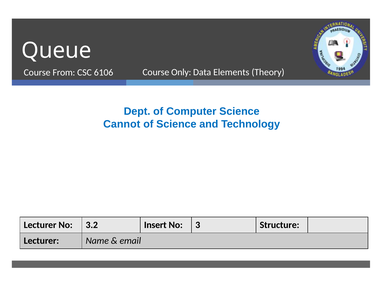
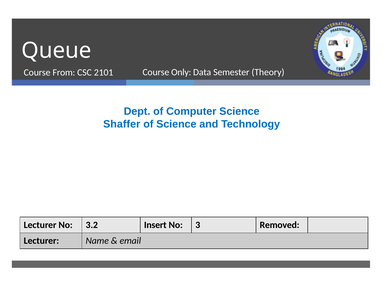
Elements: Elements -> Semester
6106: 6106 -> 2101
Cannot: Cannot -> Shaffer
Structure: Structure -> Removed
